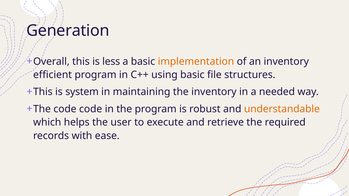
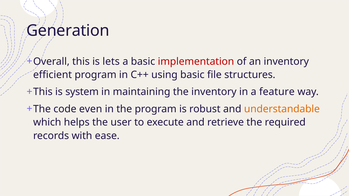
less: less -> lets
implementation colour: orange -> red
needed: needed -> feature
code code: code -> even
